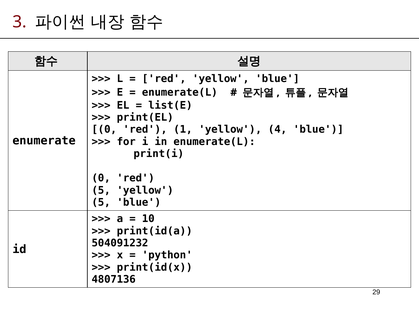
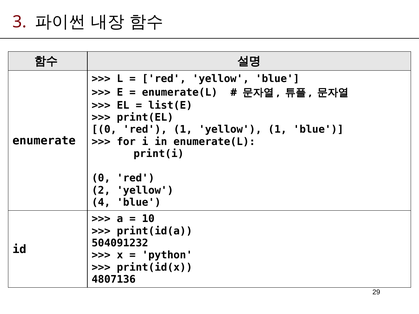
yellow 4: 4 -> 1
5 at (101, 190): 5 -> 2
5 at (101, 203): 5 -> 4
